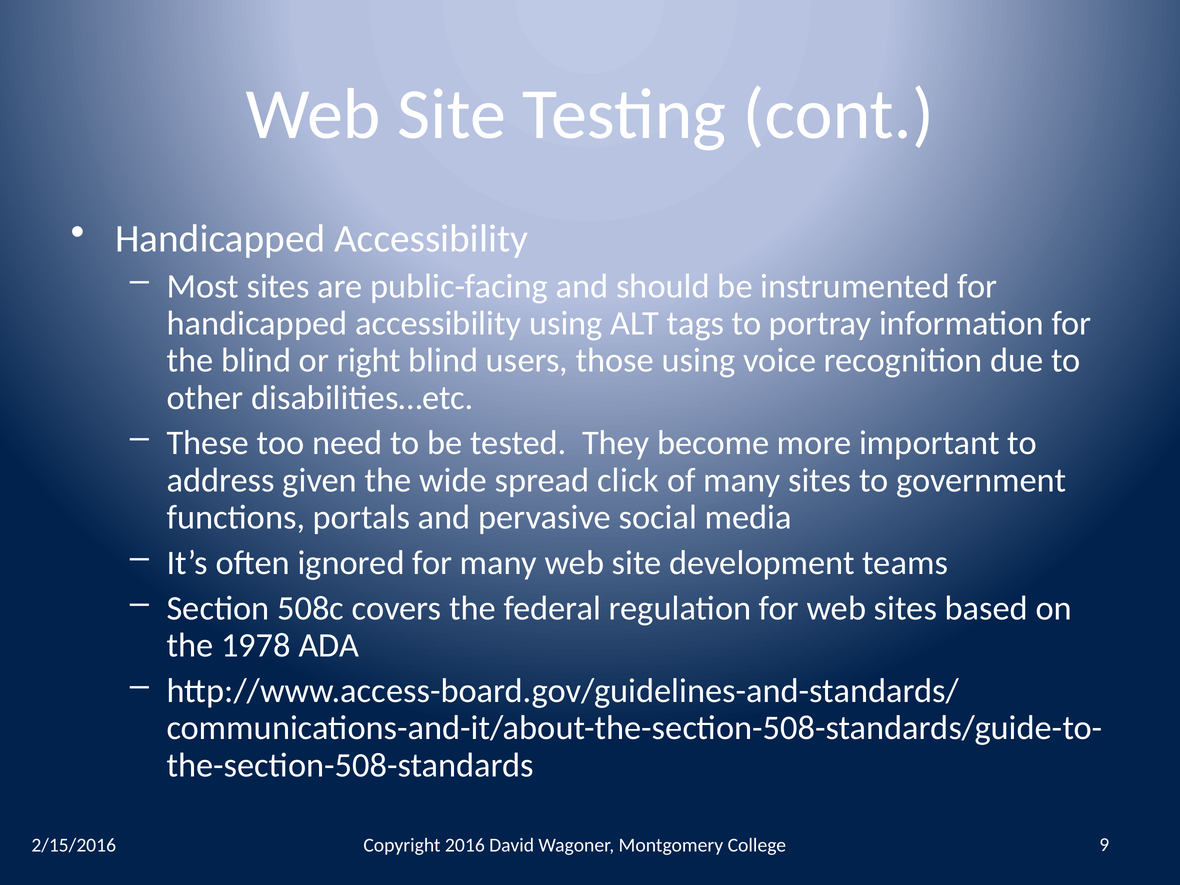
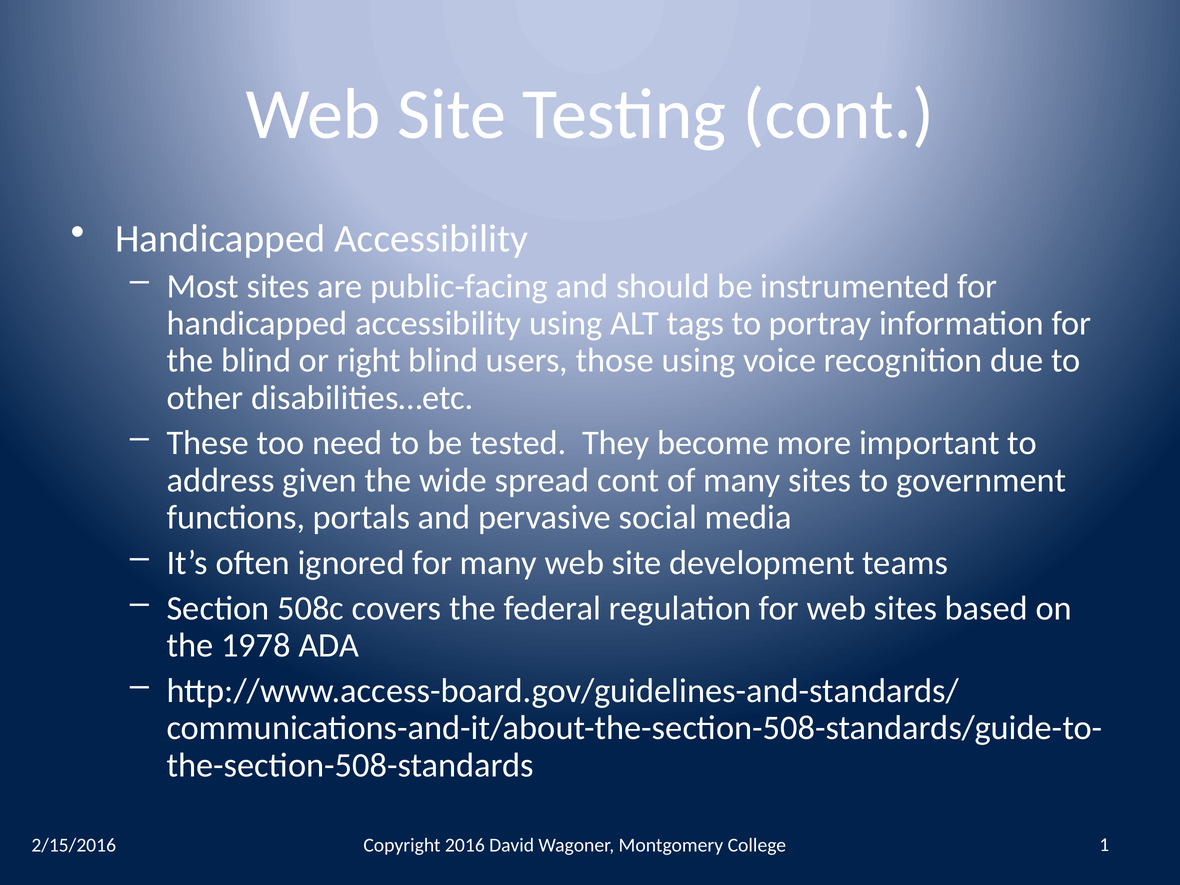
spread click: click -> cont
9: 9 -> 1
